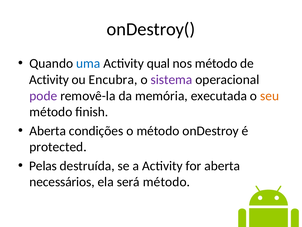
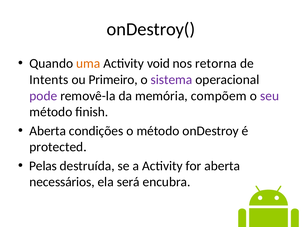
uma colour: blue -> orange
qual: qual -> void
nos método: método -> retorna
Activity at (49, 79): Activity -> Intents
Encubra: Encubra -> Primeiro
executada: executada -> compõem
seu colour: orange -> purple
será método: método -> encubra
